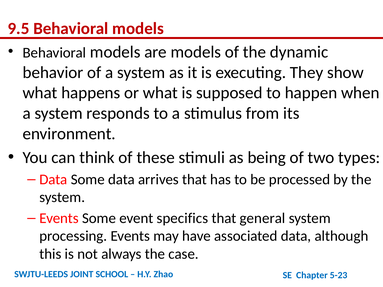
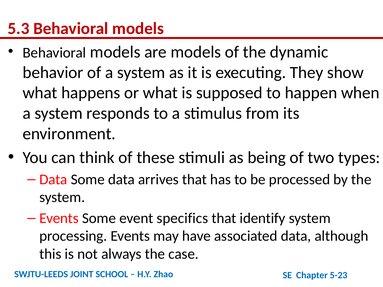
9.5: 9.5 -> 5.3
general: general -> identify
